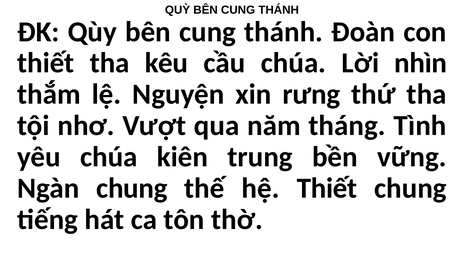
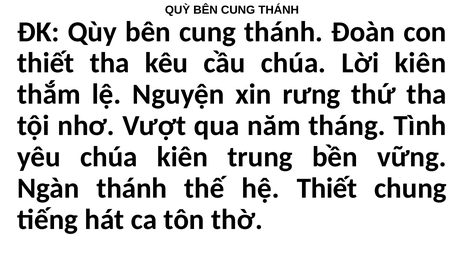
Lời nhìn: nhìn -> kiên
Ngàn chung: chung -> thánh
